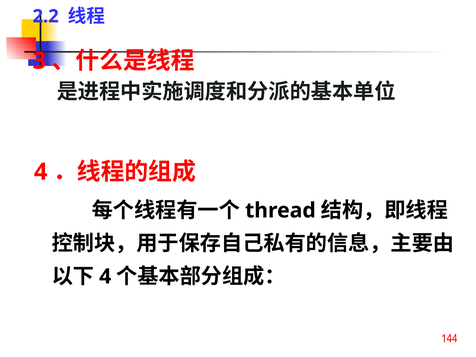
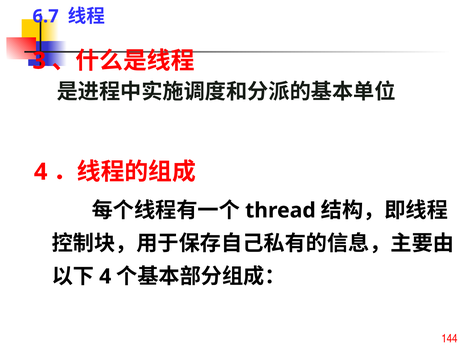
2.2: 2.2 -> 6.7
